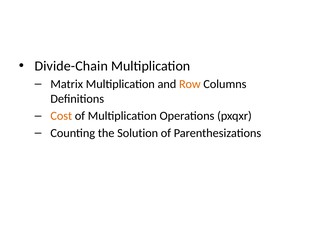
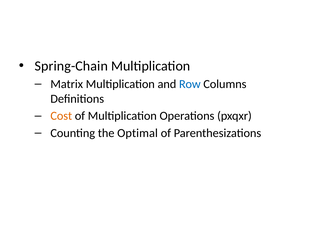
Divide-Chain: Divide-Chain -> Spring-Chain
Row colour: orange -> blue
Solution: Solution -> Optimal
